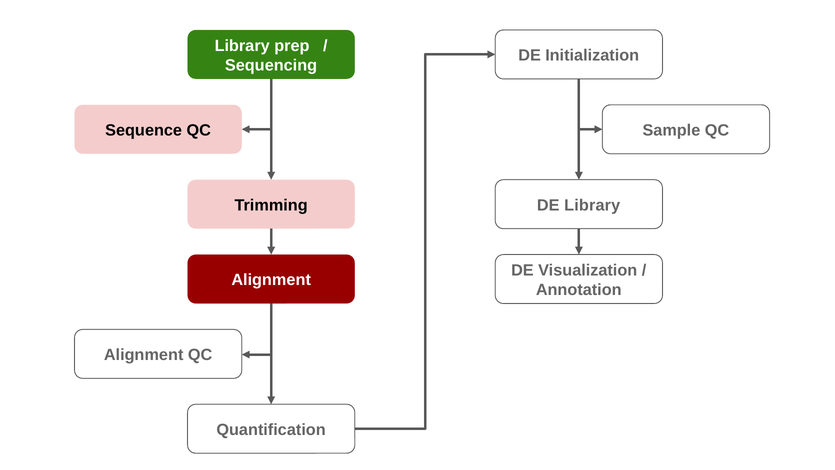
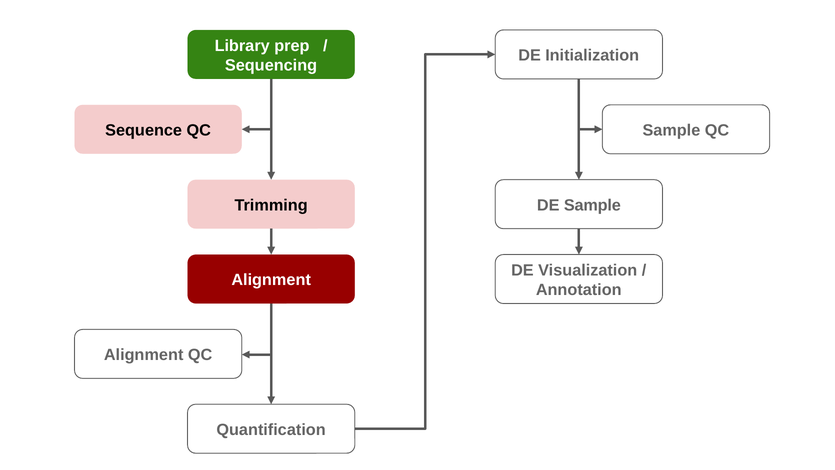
DE Library: Library -> Sample
